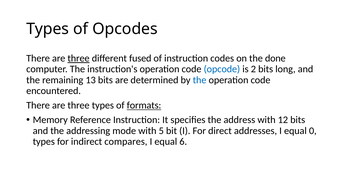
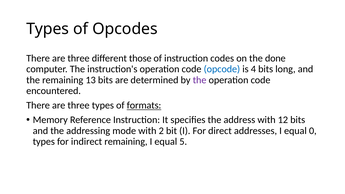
three at (79, 58) underline: present -> none
fused: fused -> those
2: 2 -> 4
the at (200, 80) colour: blue -> purple
5: 5 -> 2
indirect compares: compares -> remaining
6: 6 -> 5
